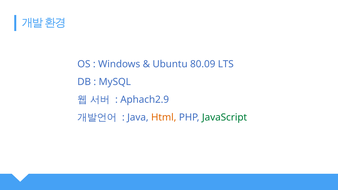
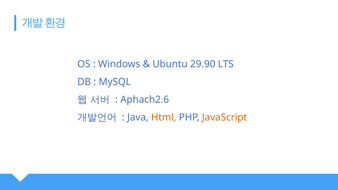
80.09: 80.09 -> 29.90
Aphach2.9: Aphach2.9 -> Aphach2.6
JavaScript colour: green -> orange
